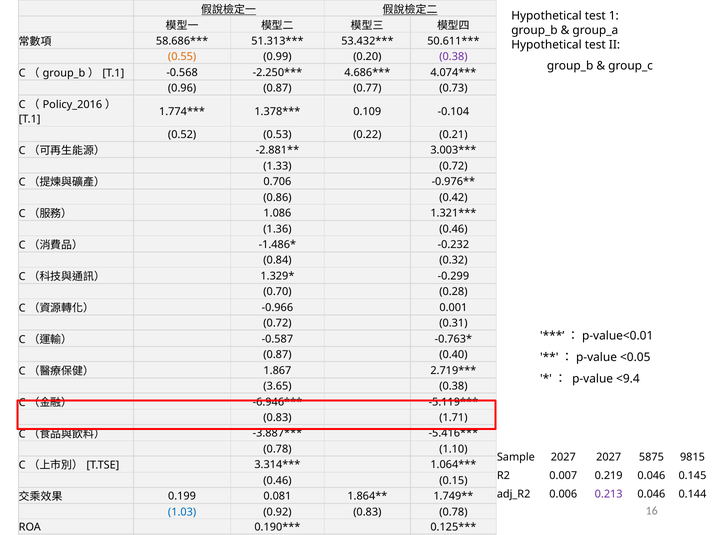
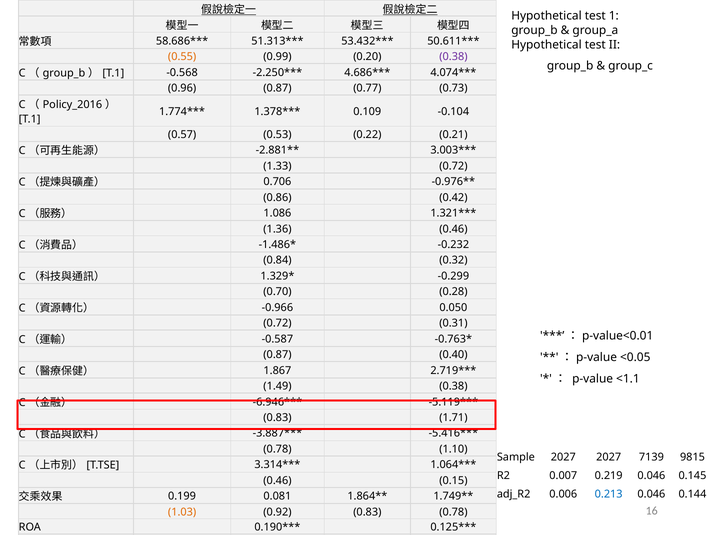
0.52: 0.52 -> 0.57
0.001: 0.001 -> 0.050
<9.4: <9.4 -> <1.1
3.65: 3.65 -> 1.49
5875: 5875 -> 7139
0.213 colour: purple -> blue
1.03 colour: blue -> orange
